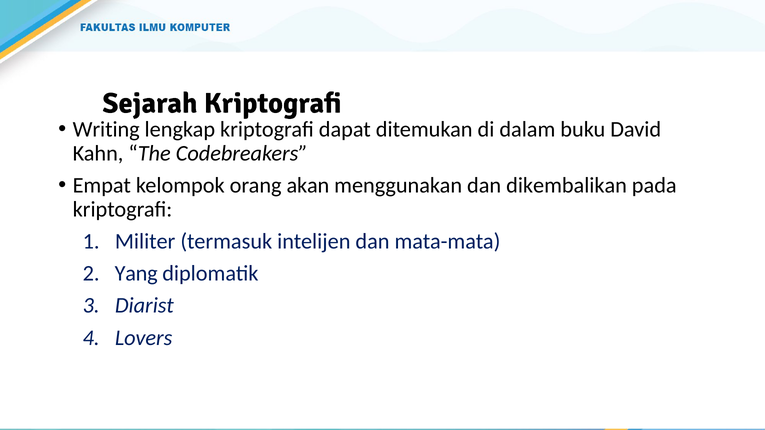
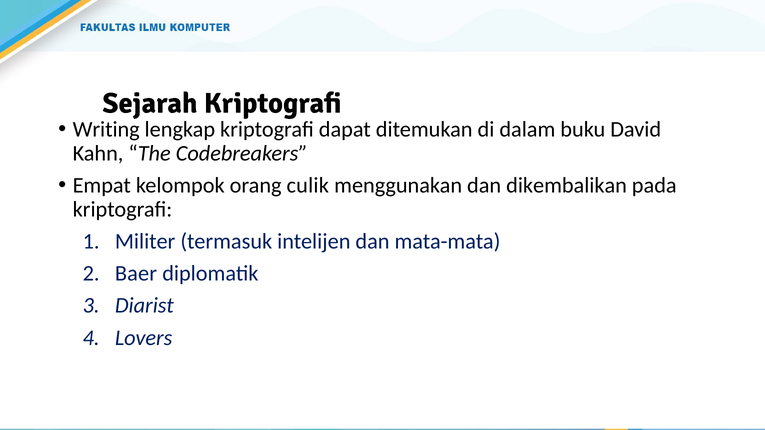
akan: akan -> culik
Yang: Yang -> Baer
